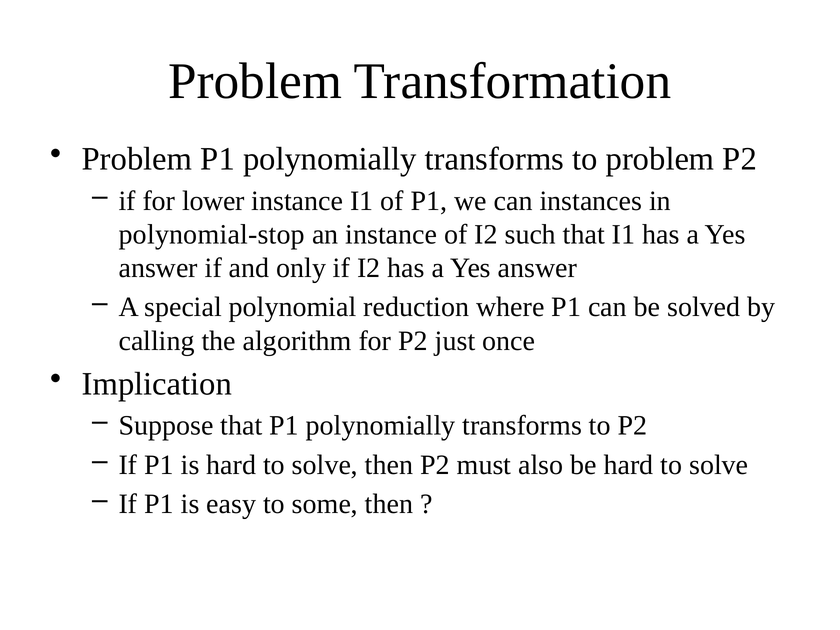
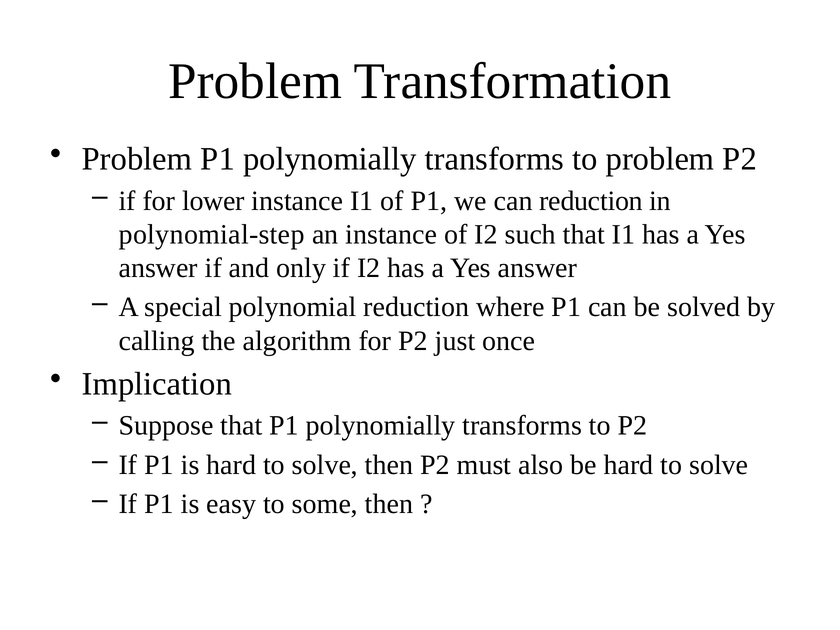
can instances: instances -> reduction
polynomial-stop: polynomial-stop -> polynomial-step
